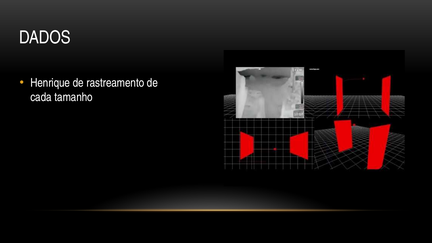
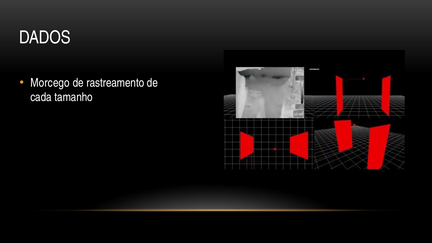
Henrique: Henrique -> Morcego
